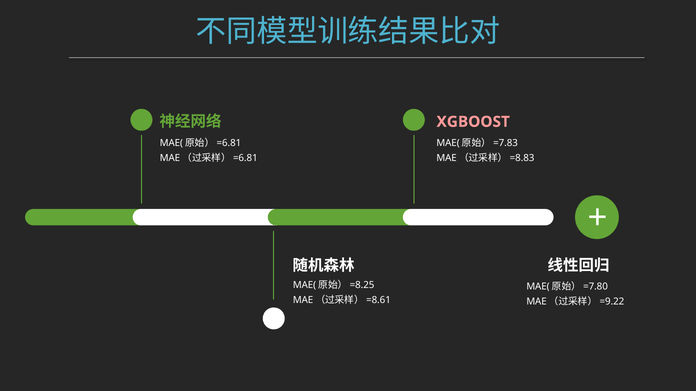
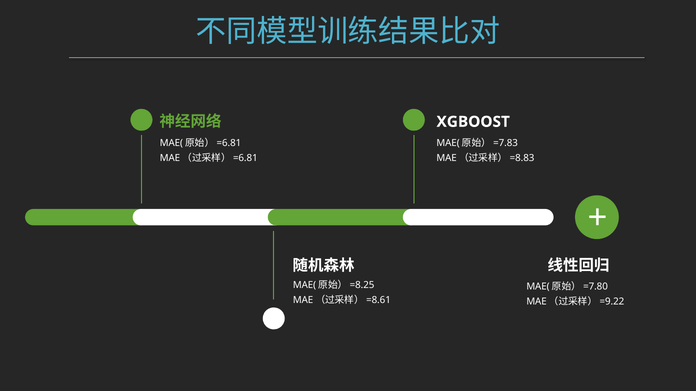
XGBOOST colour: pink -> white
